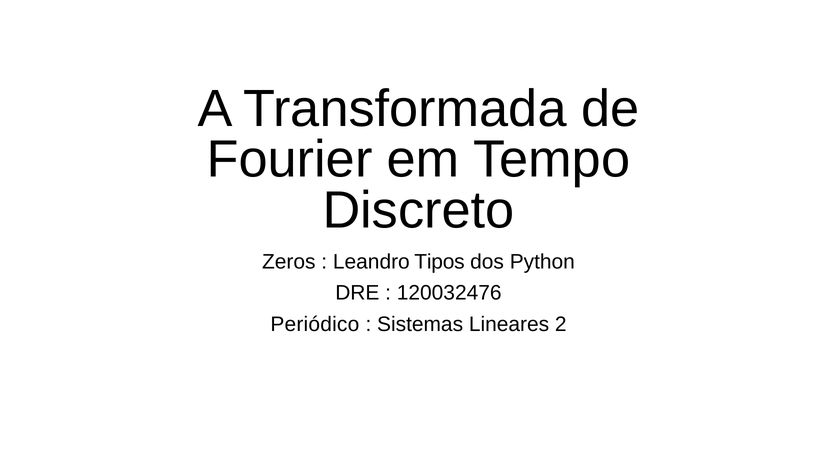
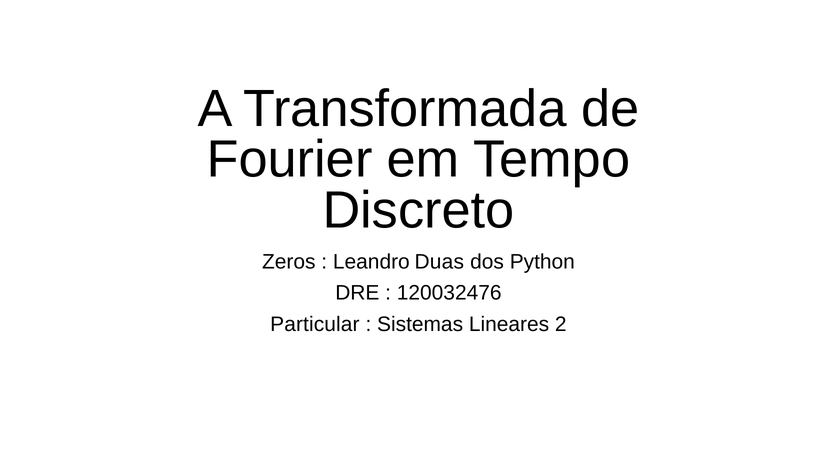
Tipos: Tipos -> Duas
Periódico: Periódico -> Particular
